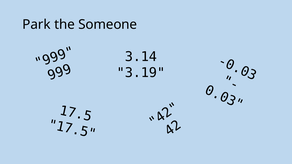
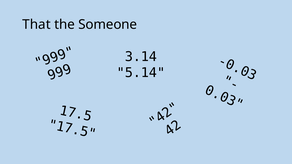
Park: Park -> That
3.19: 3.19 -> 5.14
